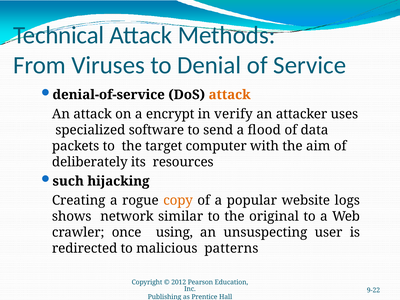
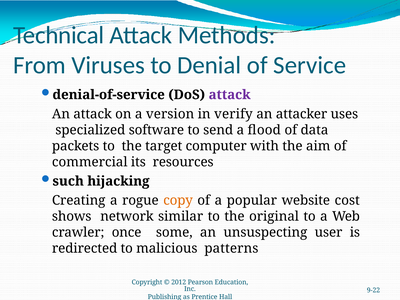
attack at (230, 95) colour: orange -> purple
encrypt: encrypt -> version
deliberately: deliberately -> commercial
logs: logs -> cost
using: using -> some
